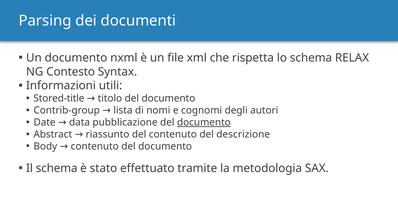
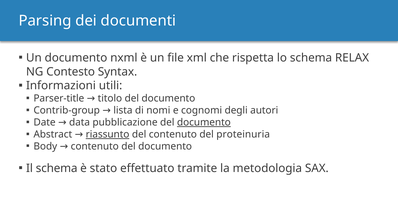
Stored-title: Stored-title -> Parser-title
riassunto underline: none -> present
descrizione: descrizione -> proteinuria
